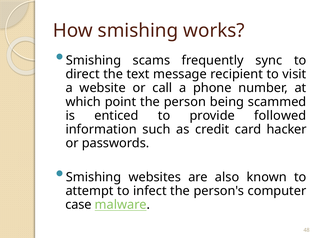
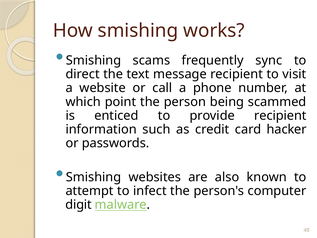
provide followed: followed -> recipient
case: case -> digit
